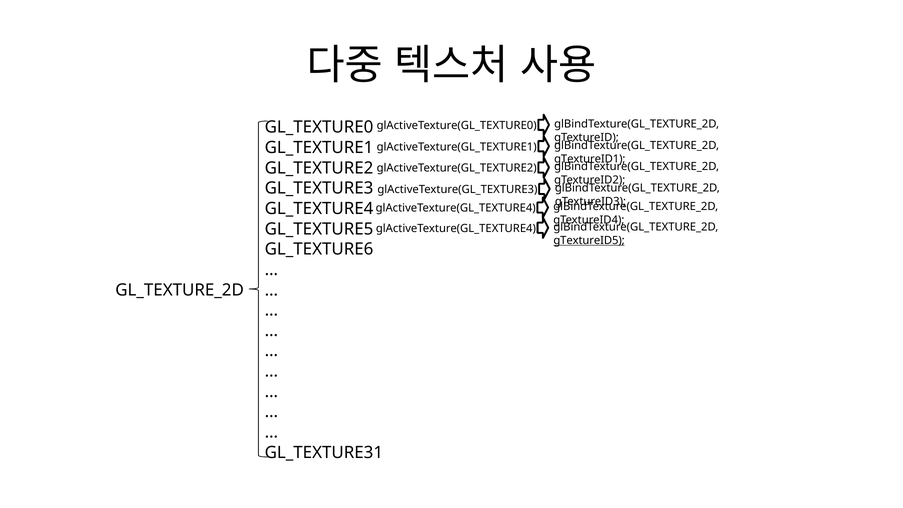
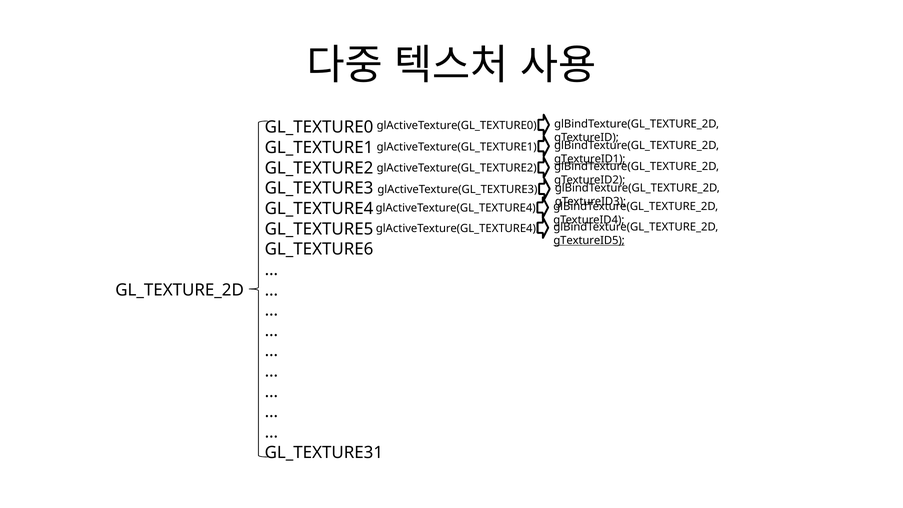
gTextureID1 underline: none -> present
